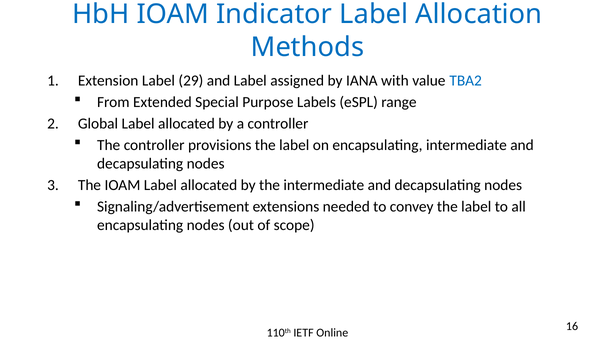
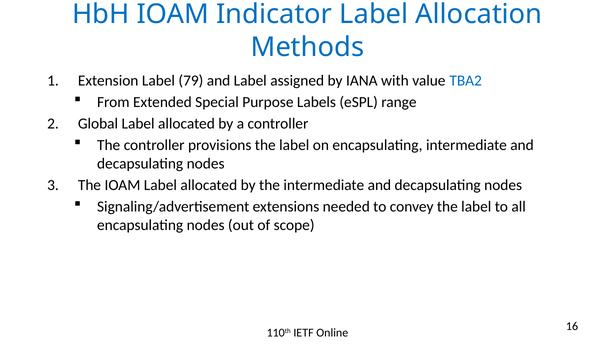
29: 29 -> 79
